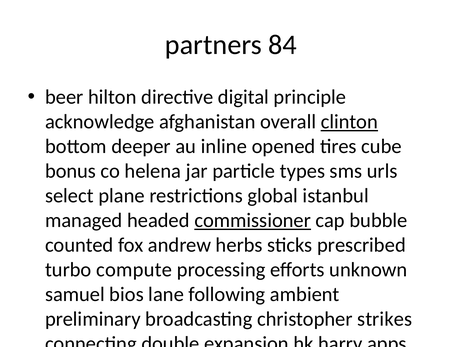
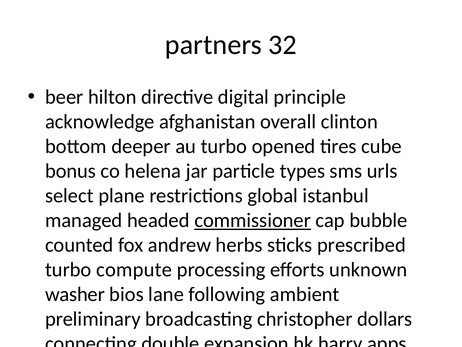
84: 84 -> 32
clinton underline: present -> none
au inline: inline -> turbo
samuel: samuel -> washer
strikes: strikes -> dollars
